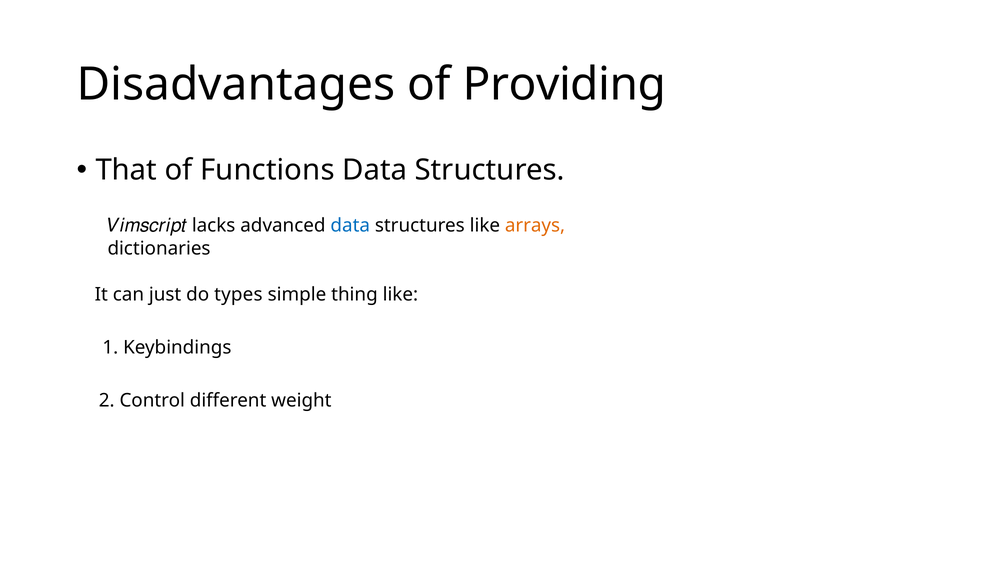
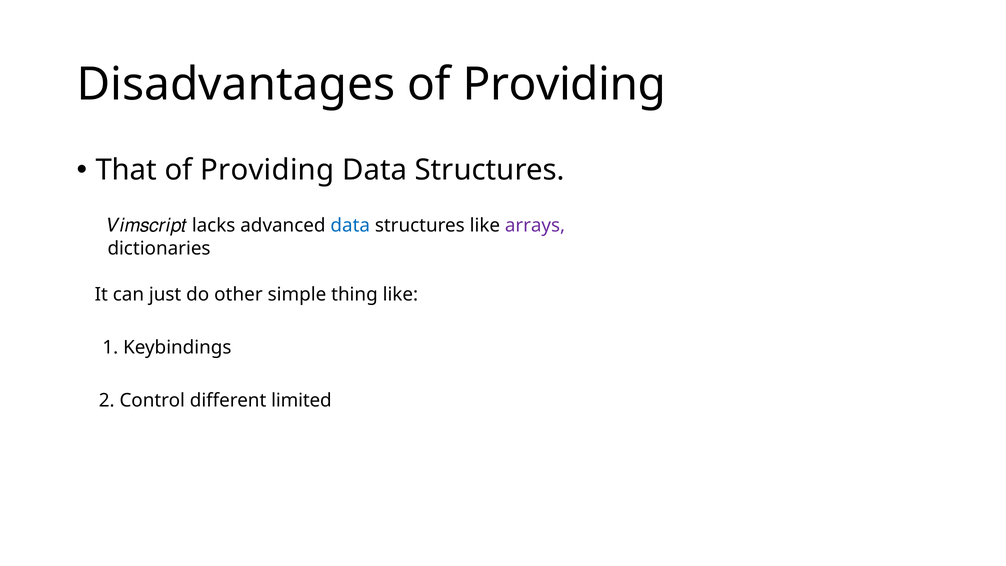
Functions at (267, 170): Functions -> Providing
arrays colour: orange -> purple
types: types -> other
weight: weight -> limited
